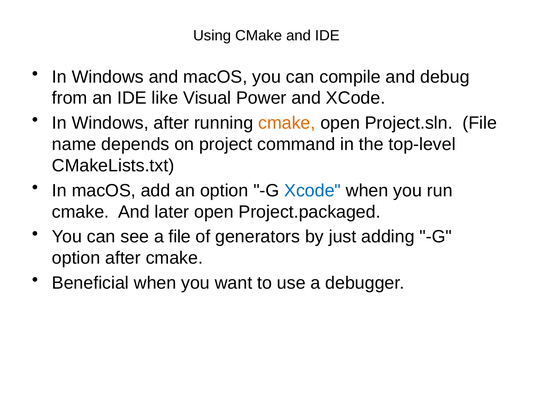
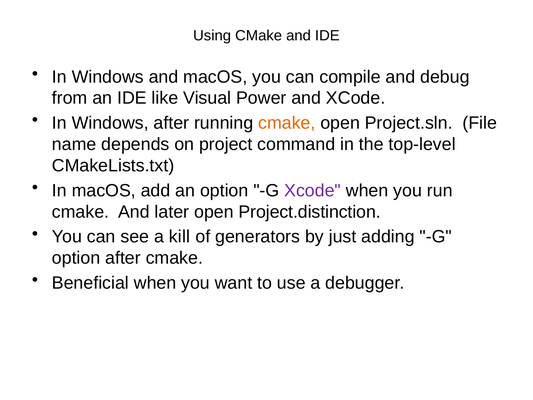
Xcode at (313, 190) colour: blue -> purple
Project.packaged: Project.packaged -> Project.distinction
a file: file -> kill
